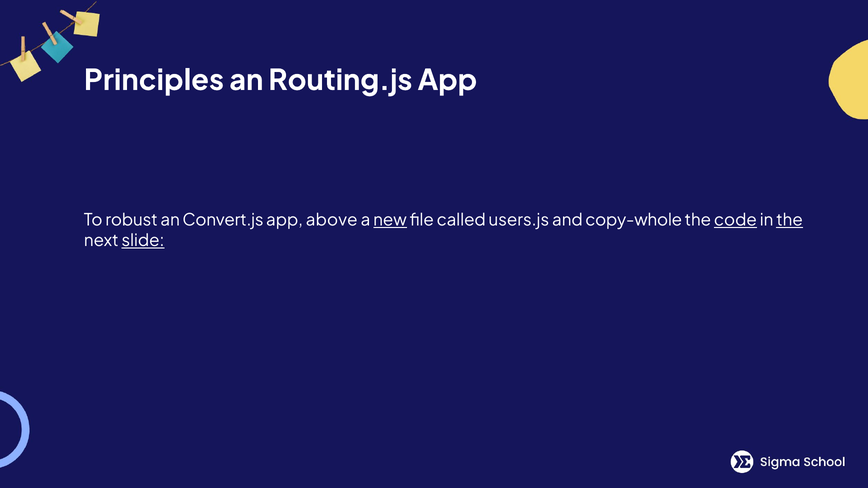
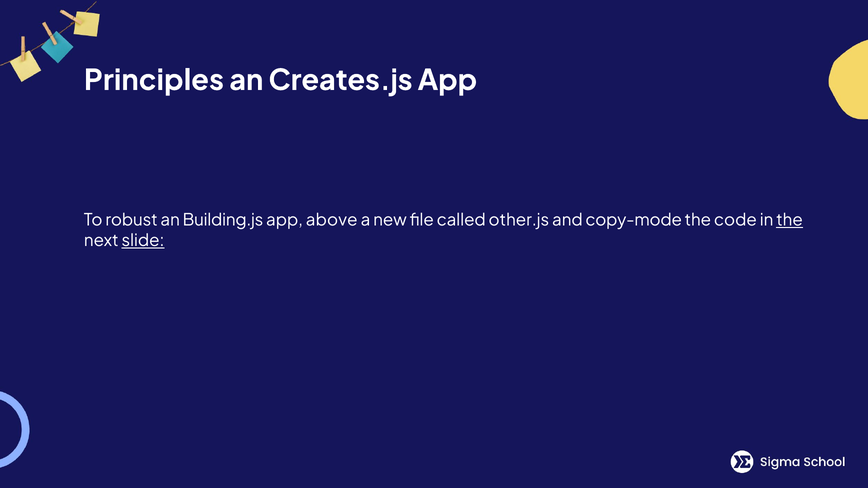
Routing.js: Routing.js -> Creates.js
Convert.js: Convert.js -> Building.js
new underline: present -> none
users.js: users.js -> other.js
copy-whole: copy-whole -> copy-mode
code underline: present -> none
